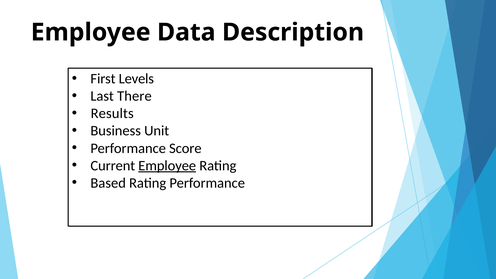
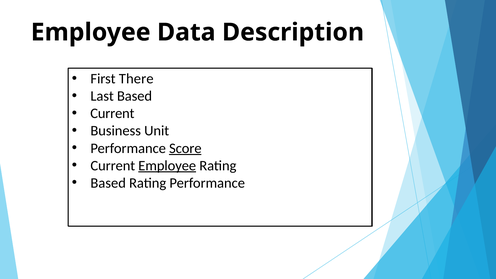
Levels: Levels -> There
Last There: There -> Based
Results at (112, 114): Results -> Current
Score underline: none -> present
